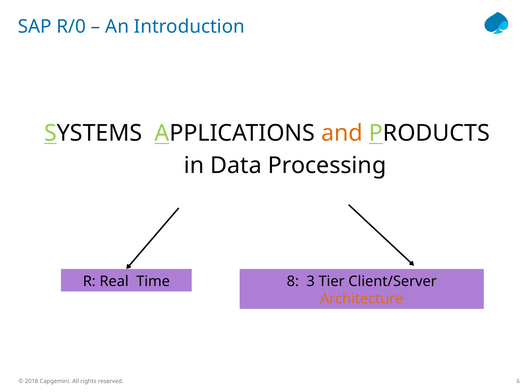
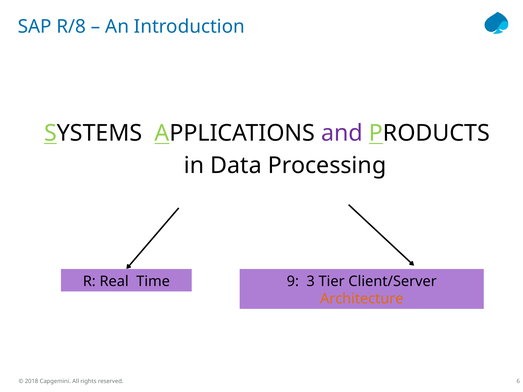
R/0: R/0 -> R/8
and colour: orange -> purple
8: 8 -> 9
